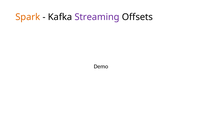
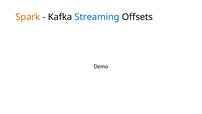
Streaming colour: purple -> blue
